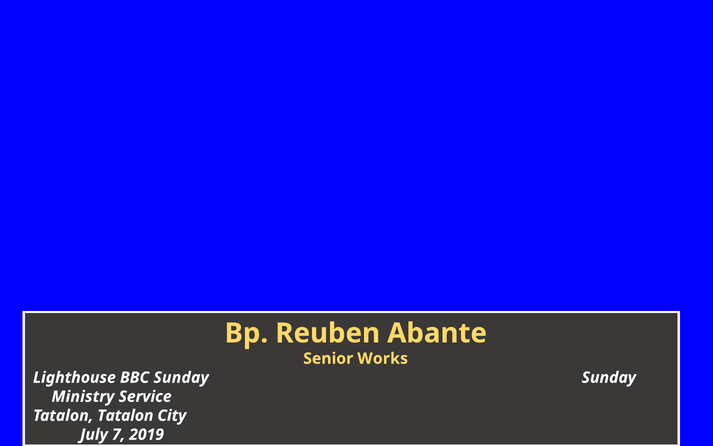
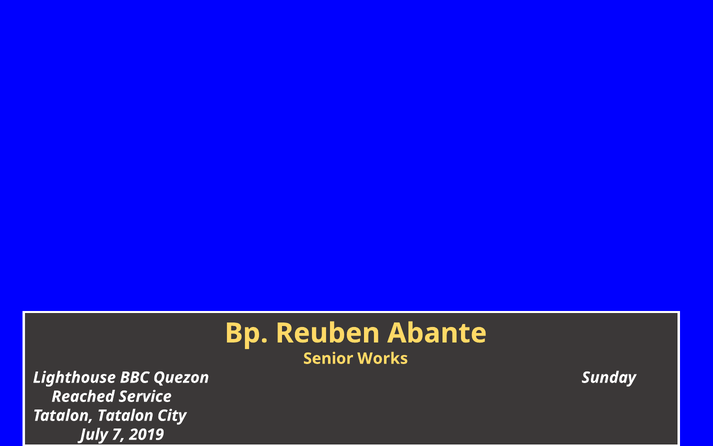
BBC Sunday: Sunday -> Quezon
Ministry: Ministry -> Reached
